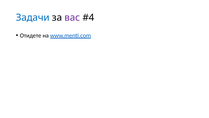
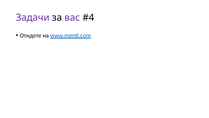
Задачи colour: blue -> purple
